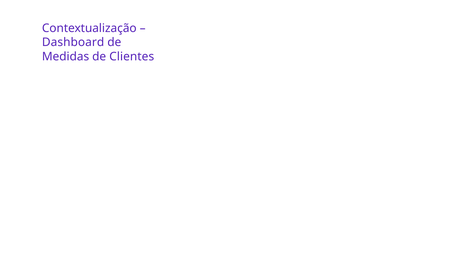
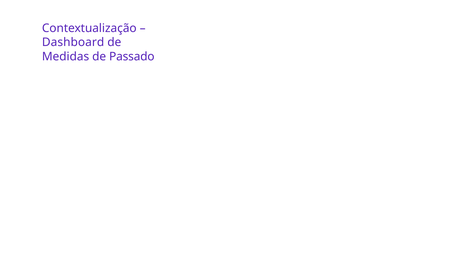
Clientes: Clientes -> Passado
